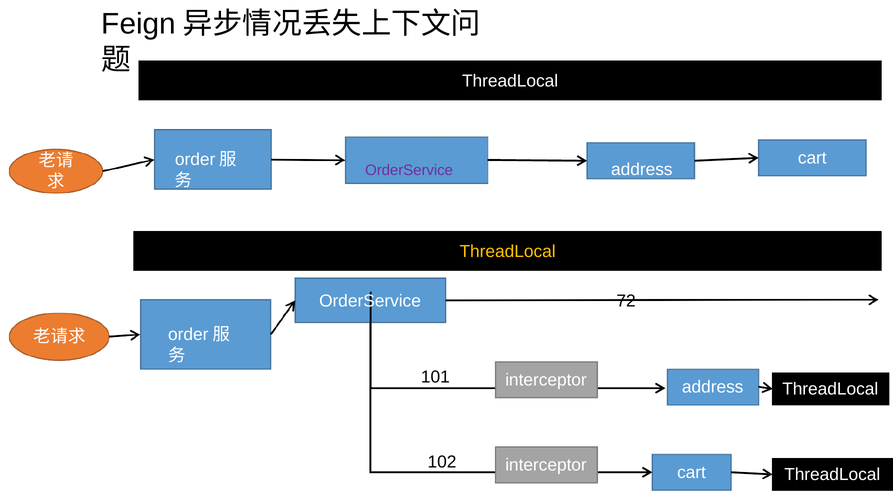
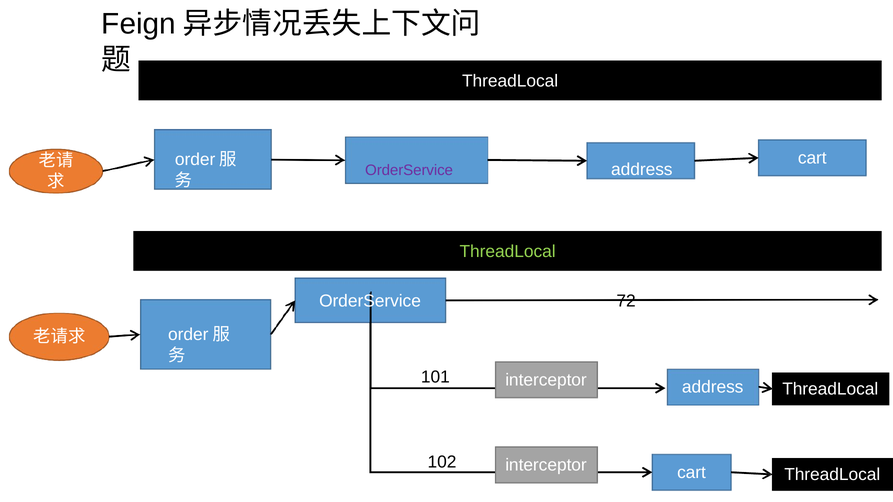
ThreadLocal at (508, 251) colour: yellow -> light green
